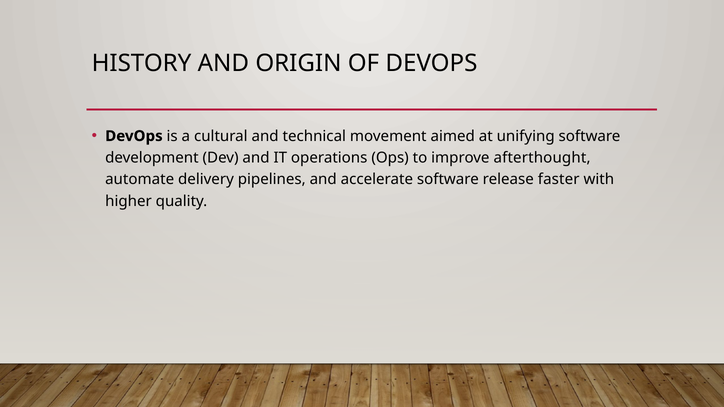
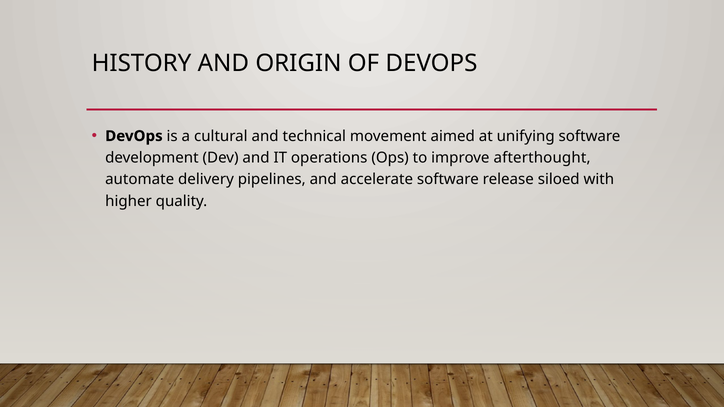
faster: faster -> siloed
